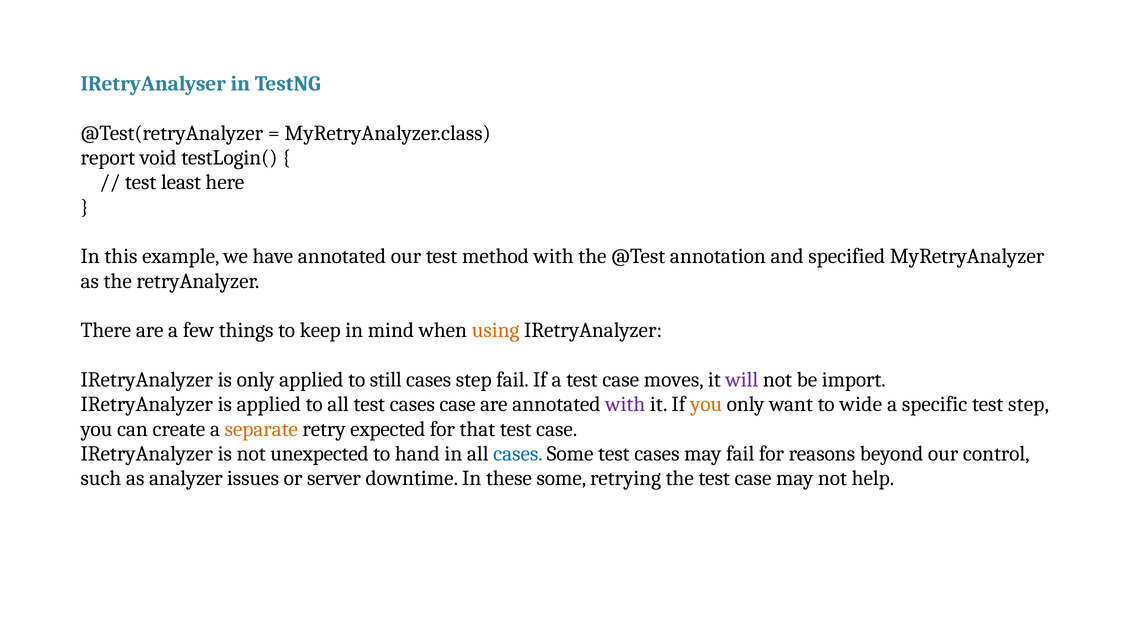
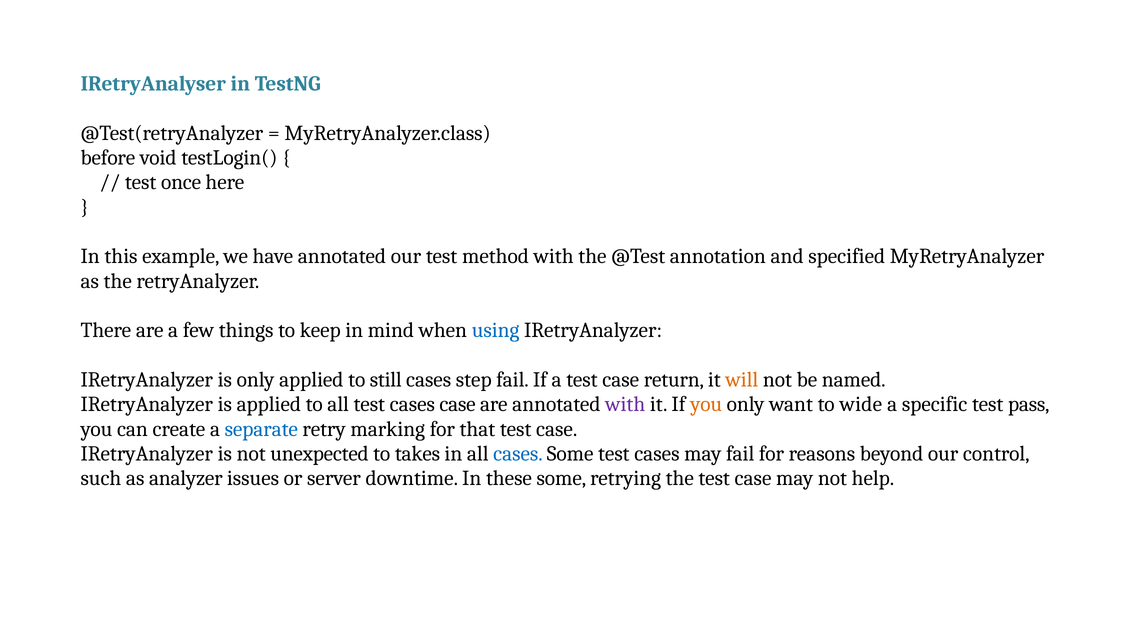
report: report -> before
least: least -> once
using colour: orange -> blue
moves: moves -> return
will colour: purple -> orange
import: import -> named
test step: step -> pass
separate colour: orange -> blue
expected: expected -> marking
hand: hand -> takes
